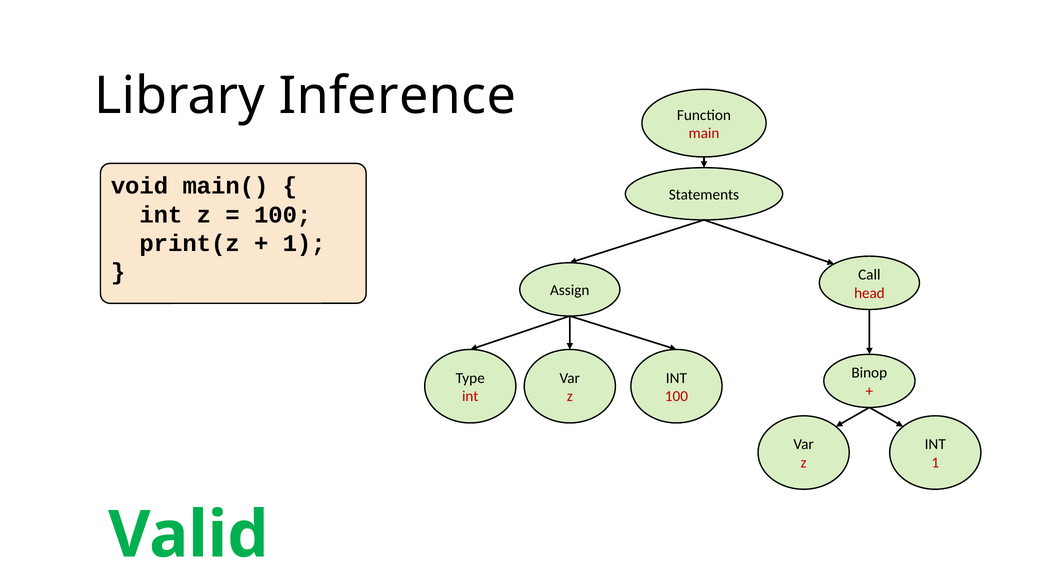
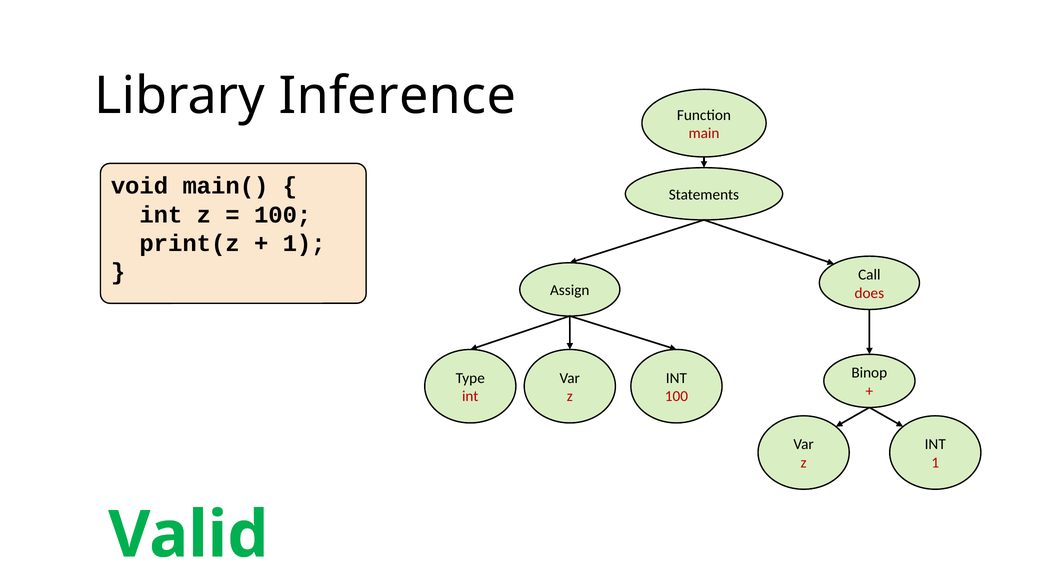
head: head -> does
